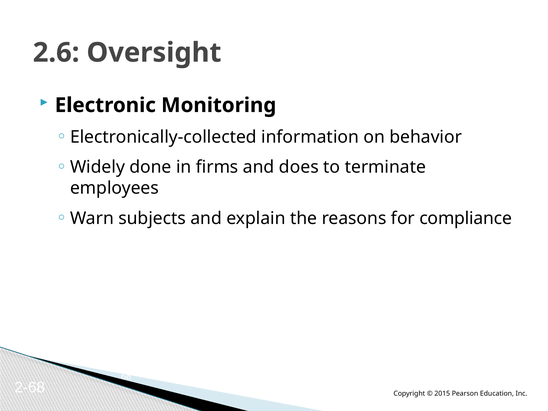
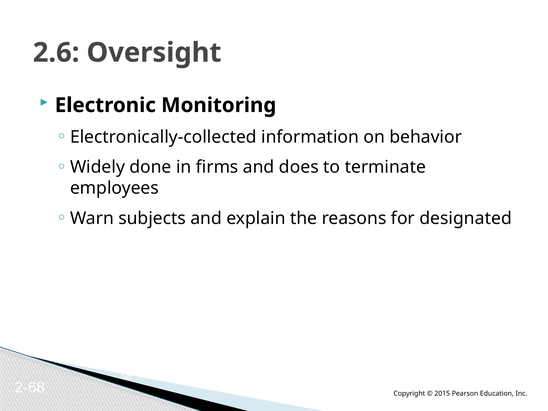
compliance: compliance -> designated
